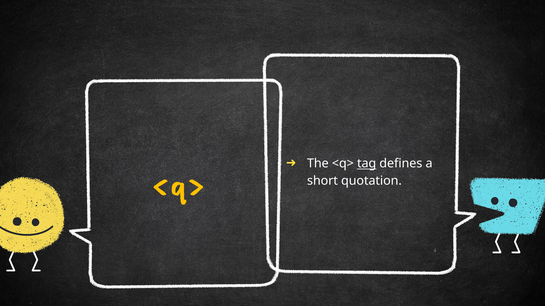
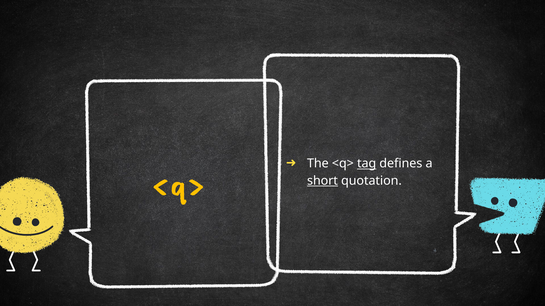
short underline: none -> present
